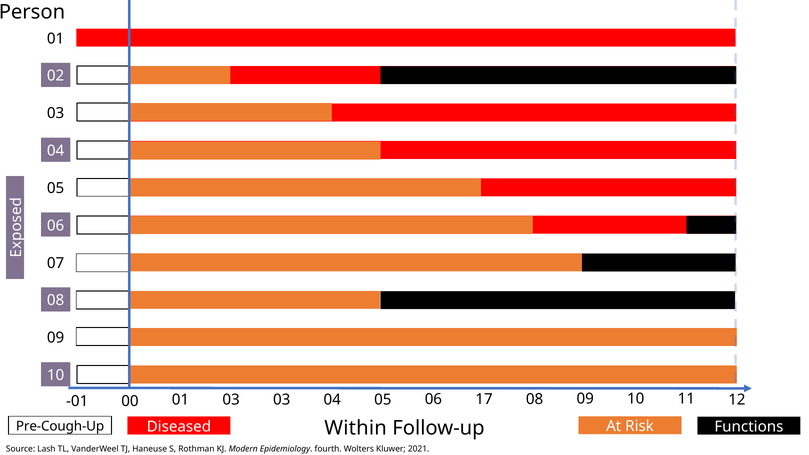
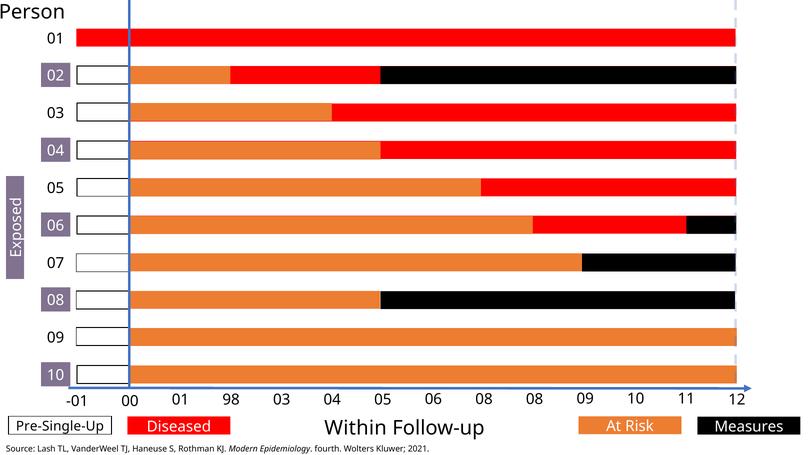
01 03: 03 -> 98
06 17: 17 -> 08
Pre-Cough-Up: Pre-Cough-Up -> Pre-Single-Up
Functions: Functions -> Measures
